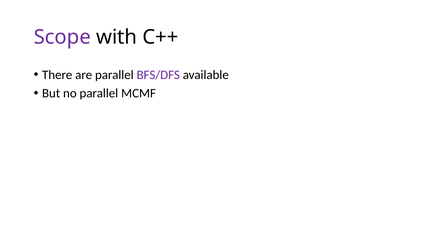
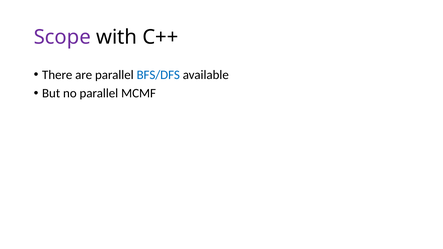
BFS/DFS colour: purple -> blue
